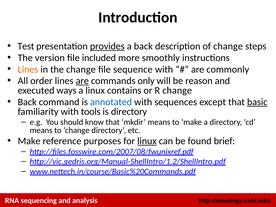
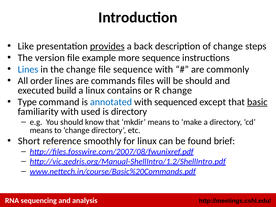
Test: Test -> Like
included: included -> example
more smoothly: smoothly -> sequence
Lines at (28, 69) colour: orange -> blue
are at (82, 81) underline: present -> none
only: only -> files
be reason: reason -> should
ways: ways -> build
Back at (27, 102): Back -> Type
sequences: sequences -> sequenced
tools: tools -> used
Make at (29, 141): Make -> Short
purposes: purposes -> smoothly
linux at (147, 141) underline: present -> none
